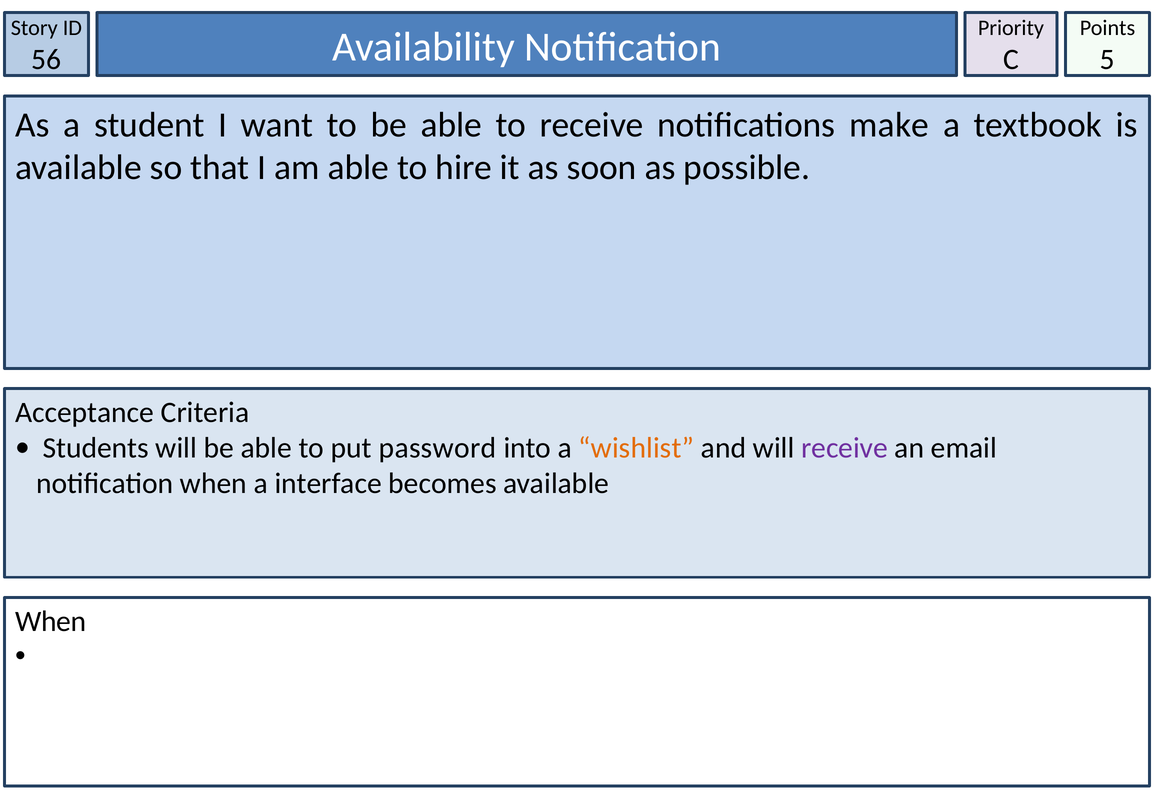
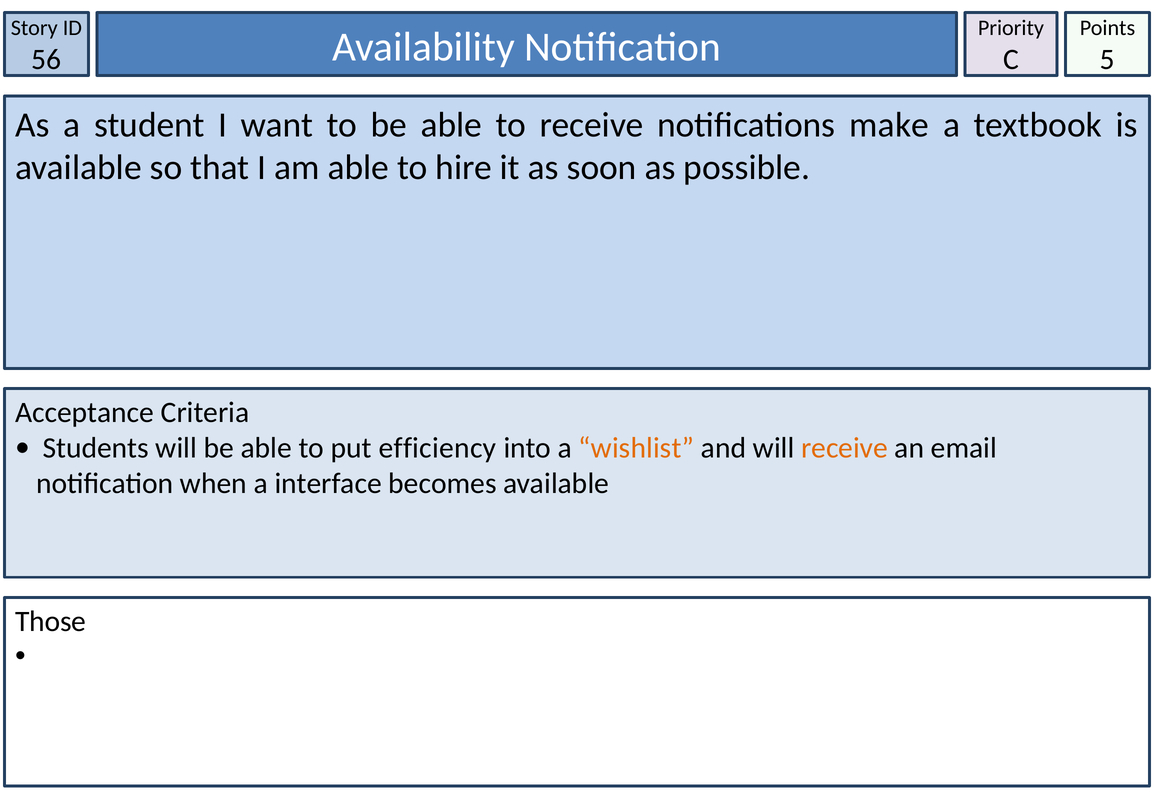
password: password -> efficiency
receive at (844, 448) colour: purple -> orange
When at (51, 621): When -> Those
